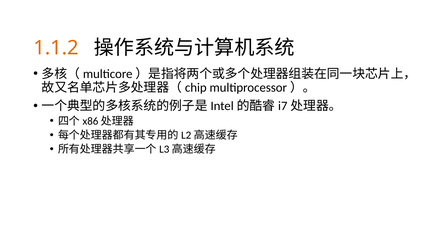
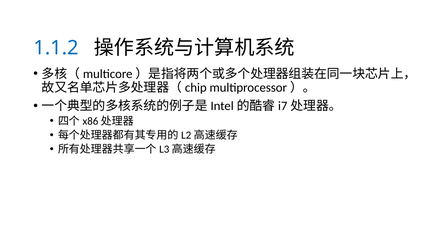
1.1.2 colour: orange -> blue
